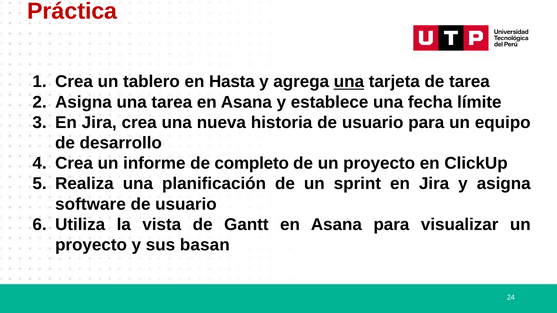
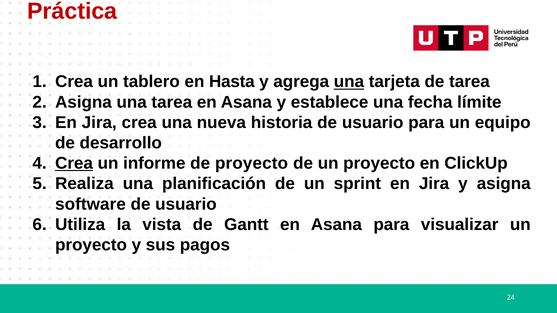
Crea at (74, 163) underline: none -> present
de completo: completo -> proyecto
basan: basan -> pagos
